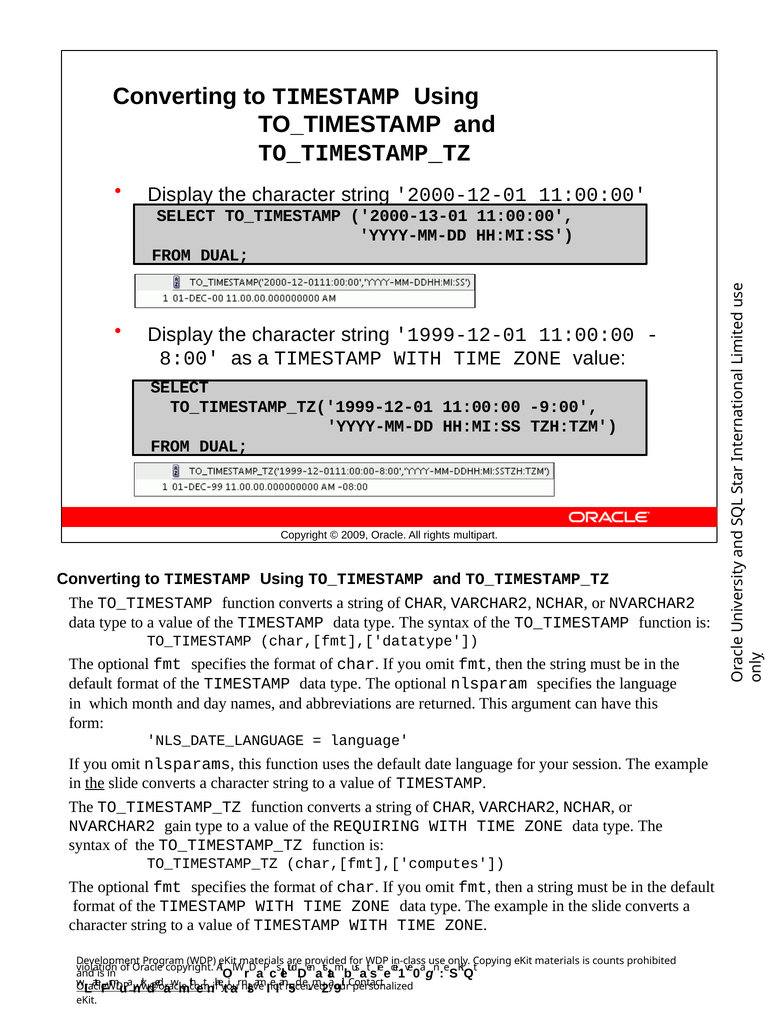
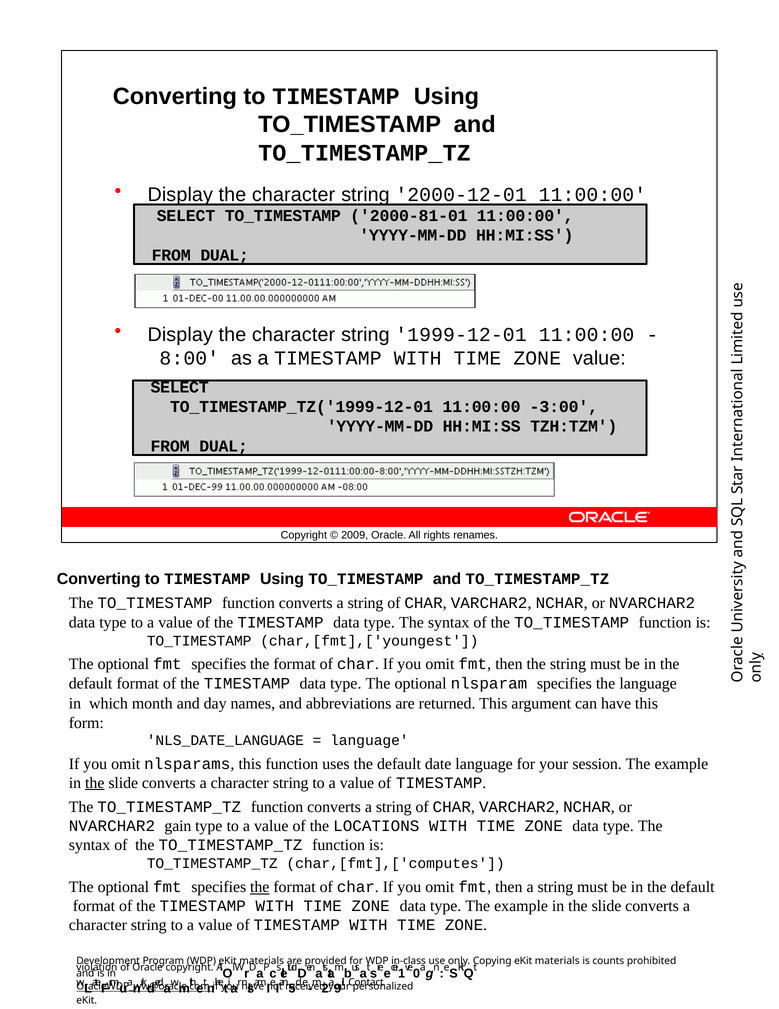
2000-13-01: 2000-13-01 -> 2000-81-01
-9:00: -9:00 -> -3:00
multipart: multipart -> renames
char,[fmt],['datatype: char,[fmt],['datatype -> char,[fmt],['youngest
REQUIRING: REQUIRING -> LOCATIONS
the at (260, 886) underline: none -> present
